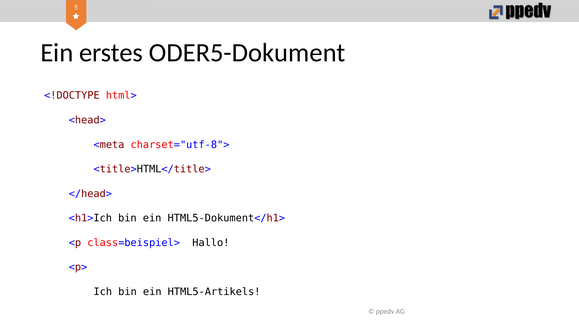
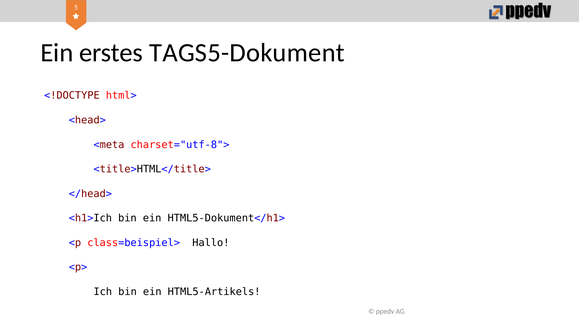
ODER5-Dokument: ODER5-Dokument -> TAGS5-Dokument
